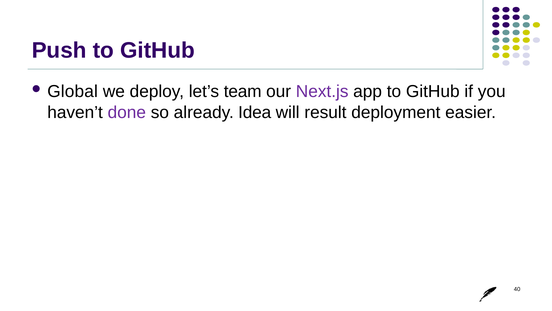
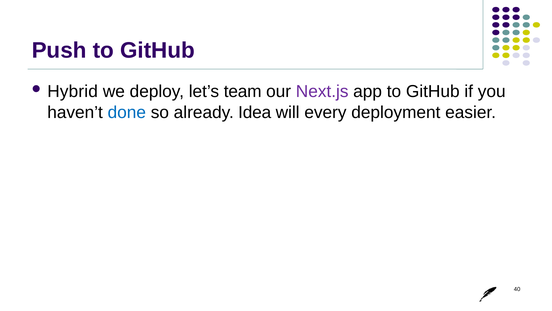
Global: Global -> Hybrid
done colour: purple -> blue
result: result -> every
